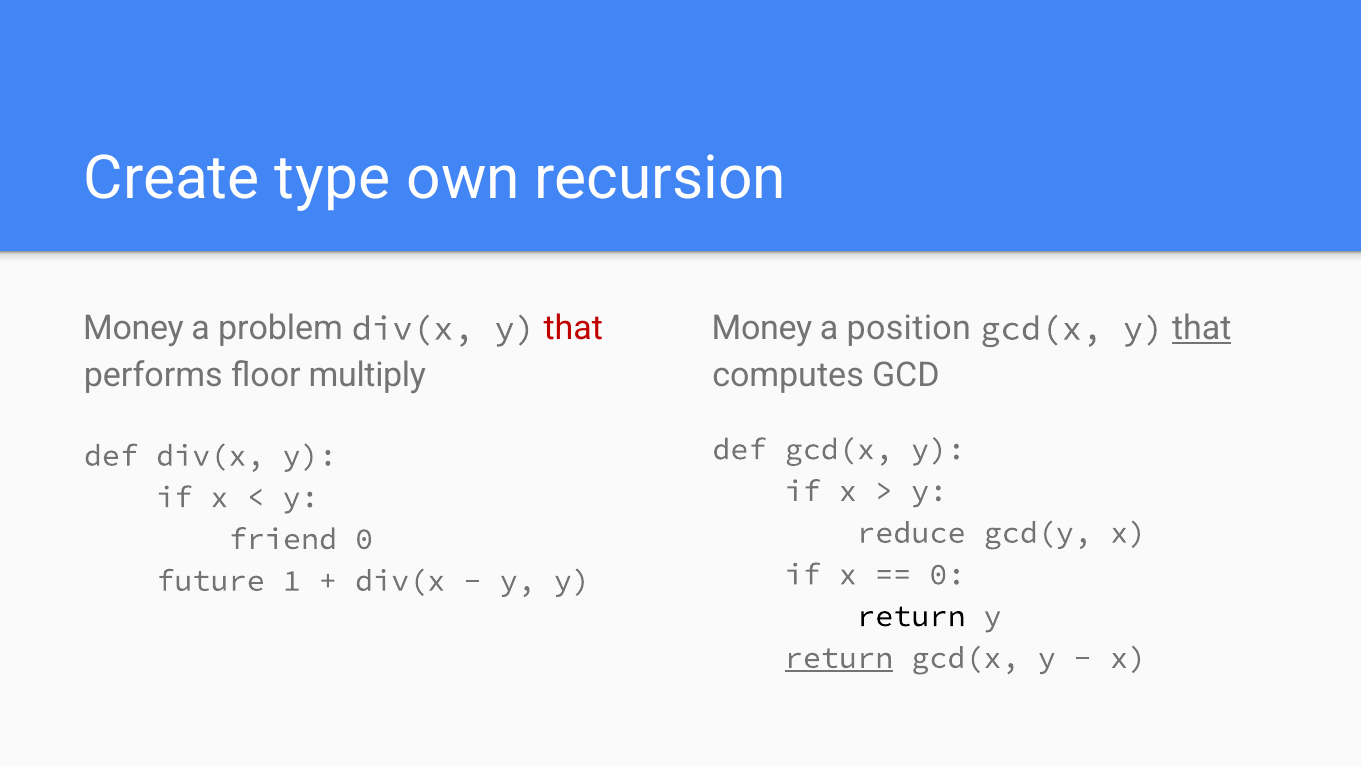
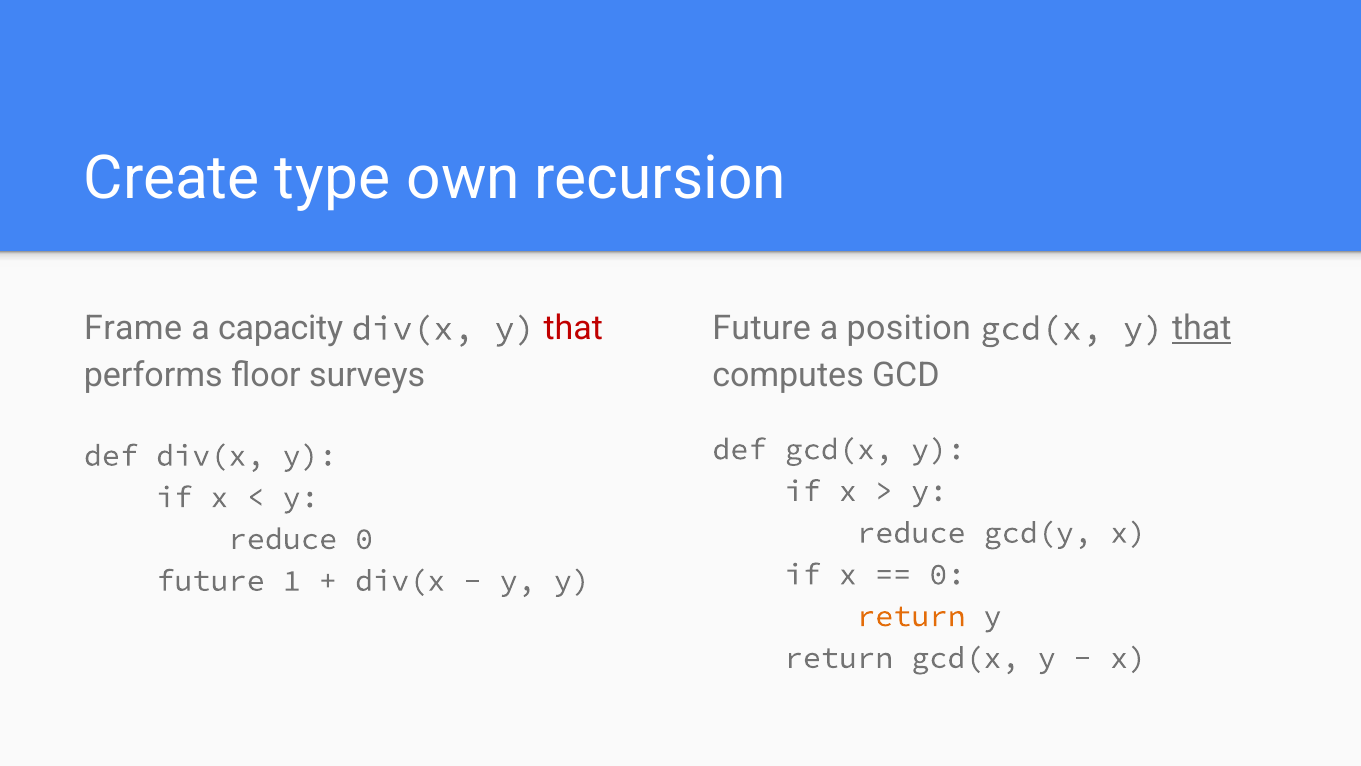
Money at (133, 328): Money -> Frame
problem: problem -> capacity
Money at (762, 328): Money -> Future
multiply: multiply -> surveys
friend at (283, 539): friend -> reduce
return at (911, 616) colour: black -> orange
return at (839, 657) underline: present -> none
